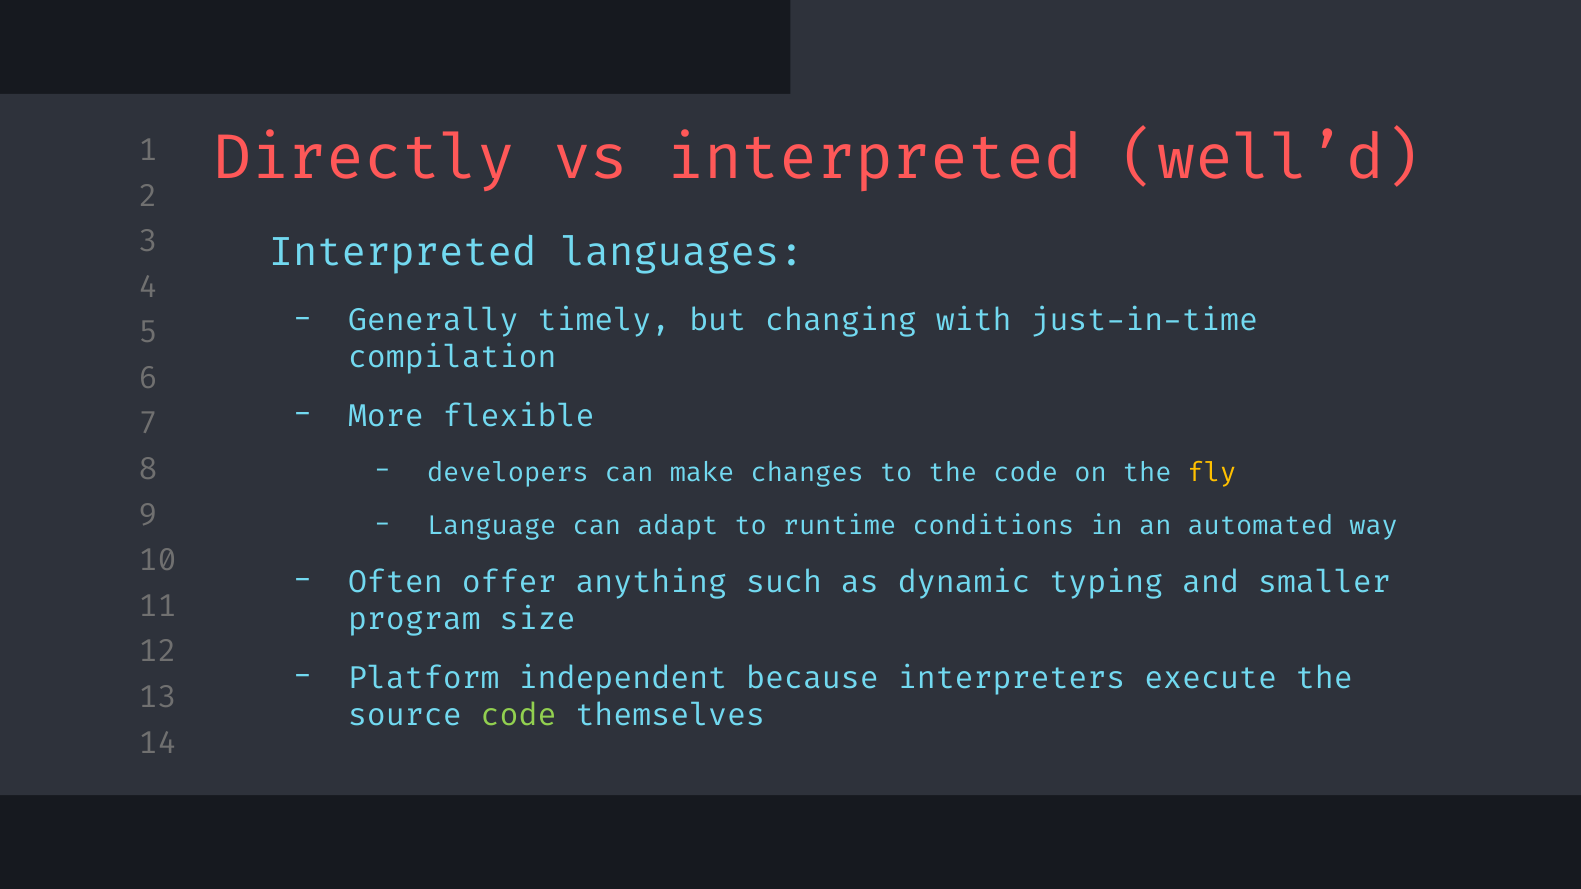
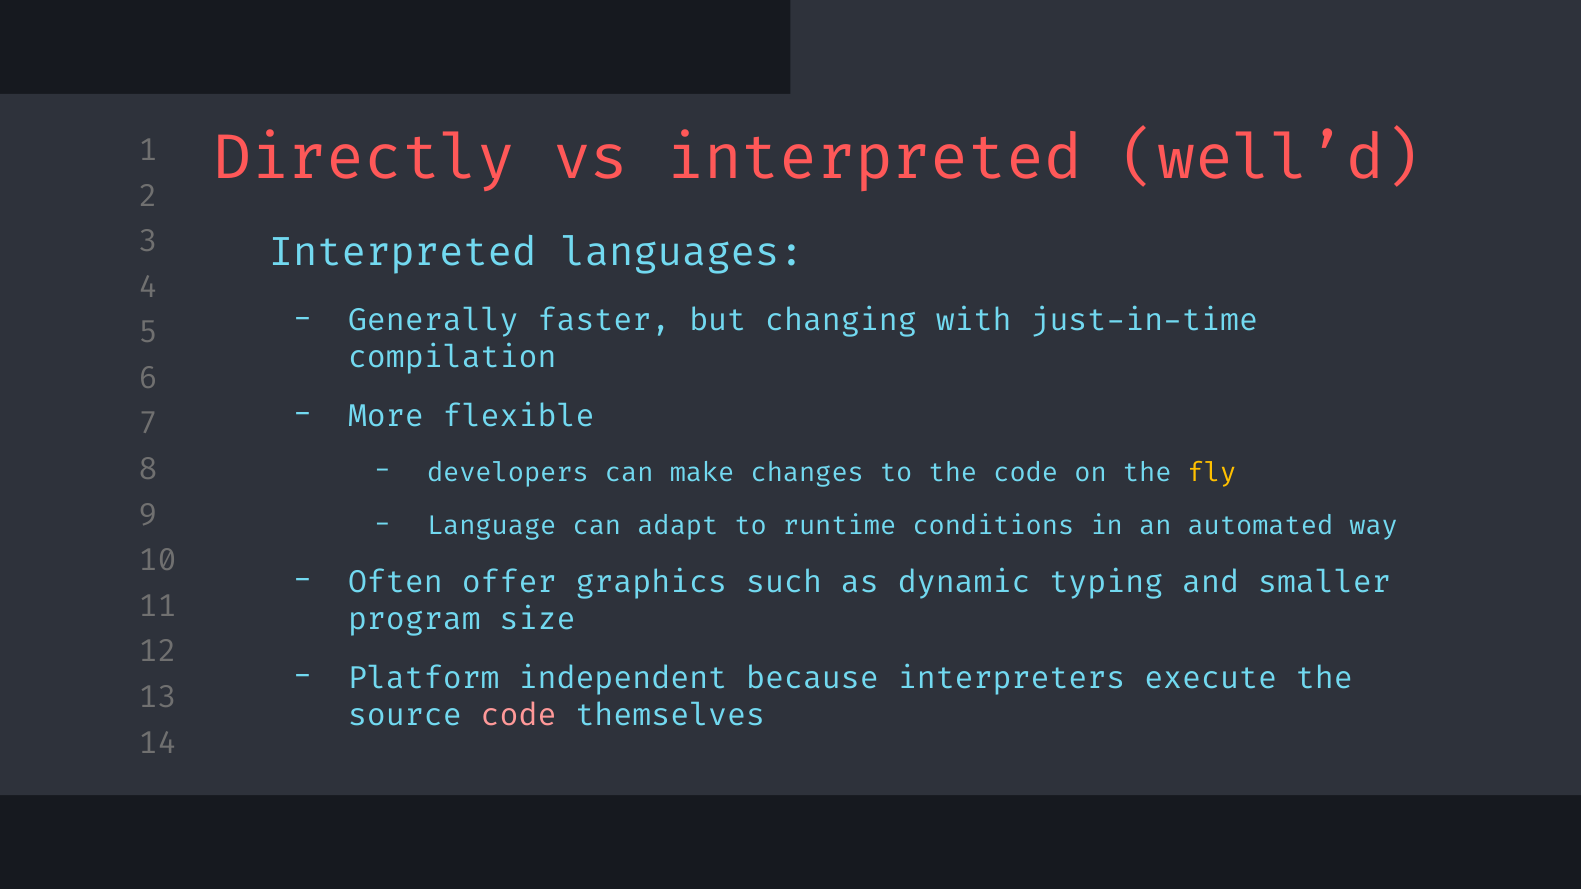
timely: timely -> faster
anything: anything -> graphics
code at (519, 715) colour: light green -> pink
